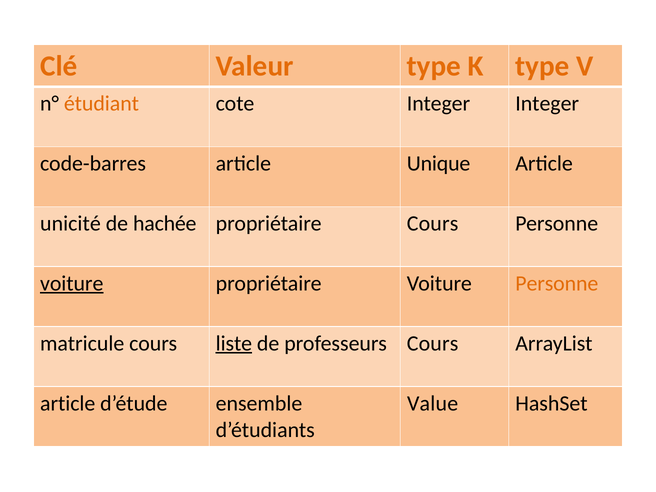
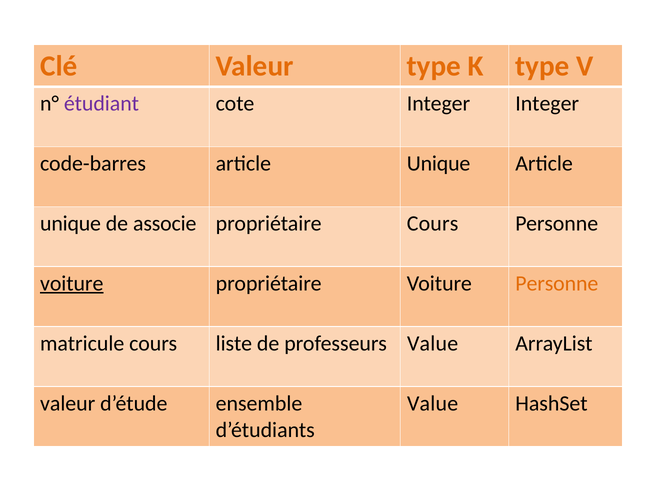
étudiant colour: orange -> purple
unicité at (70, 223): unicité -> unique
hachée: hachée -> associe
liste underline: present -> none
professeurs Cours: Cours -> Value
article at (68, 403): article -> valeur
